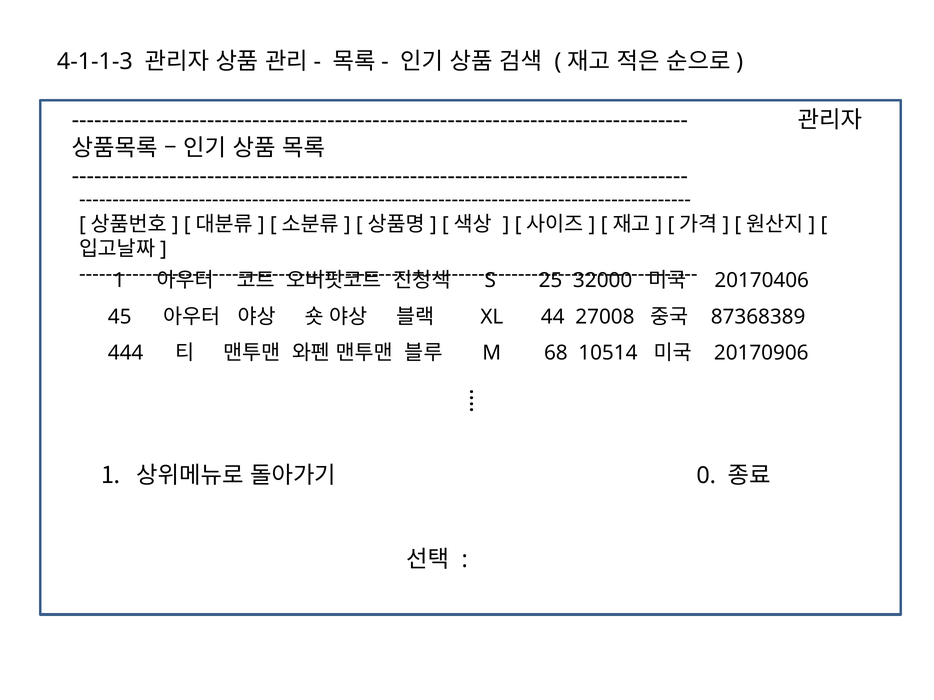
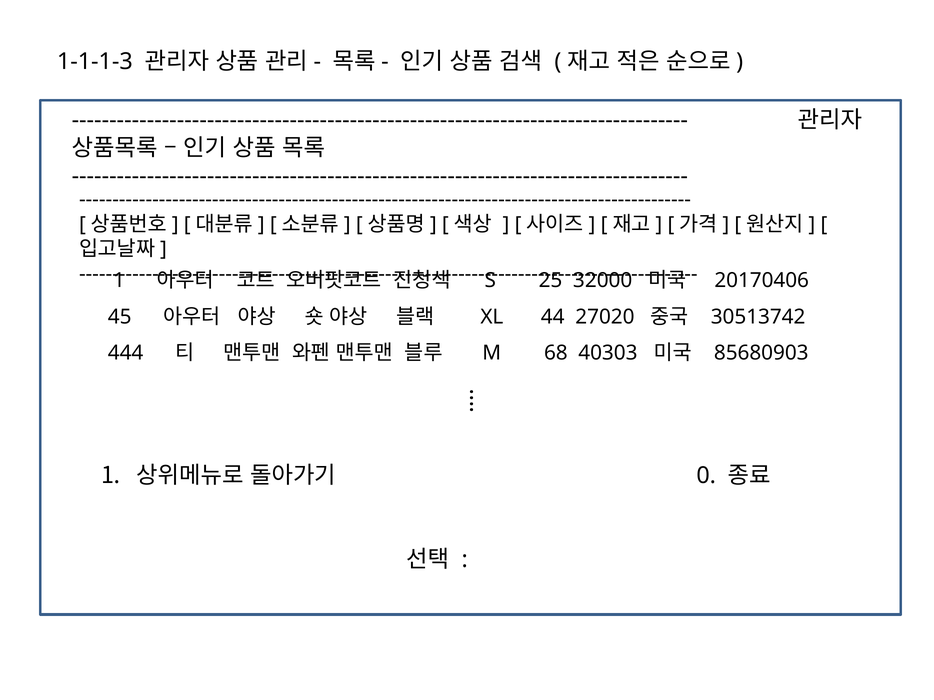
4-1-1-3: 4-1-1-3 -> 1-1-1-3
27008: 27008 -> 27020
87368389: 87368389 -> 30513742
10514: 10514 -> 40303
20170906: 20170906 -> 85680903
